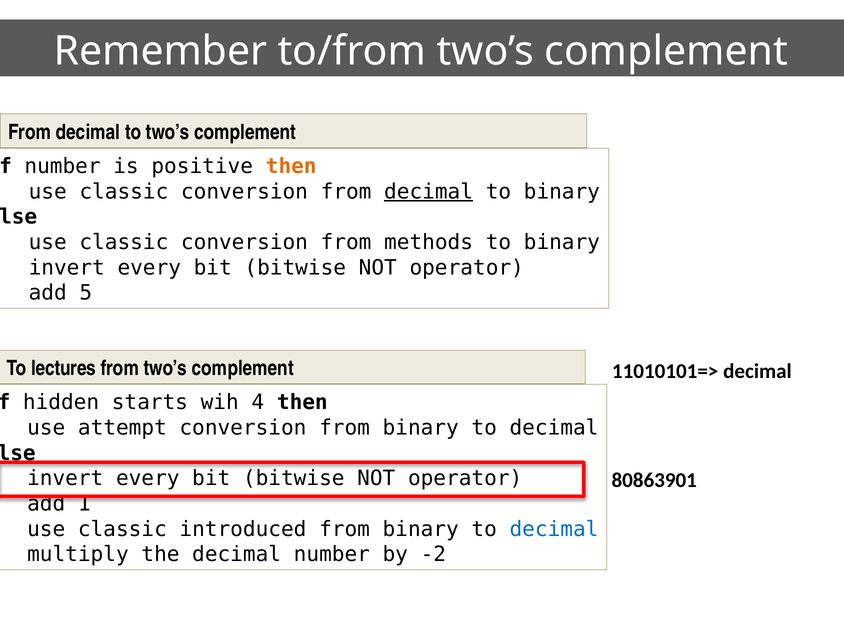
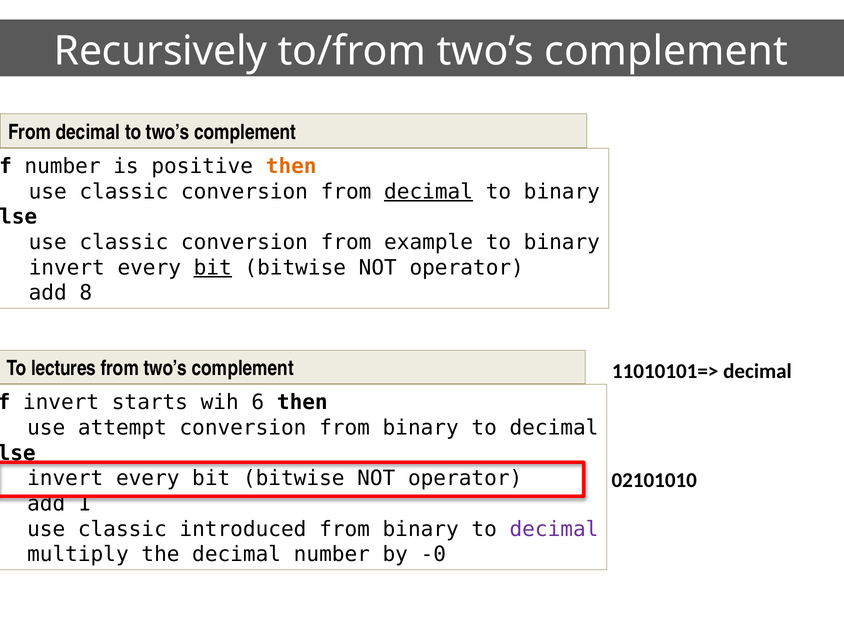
Remember: Remember -> Recursively
methods: methods -> example
bit at (213, 268) underline: none -> present
5: 5 -> 8
hidden at (61, 403): hidden -> invert
4: 4 -> 6
80863901: 80863901 -> 02101010
decimal at (554, 529) colour: blue -> purple
-2: -2 -> -0
